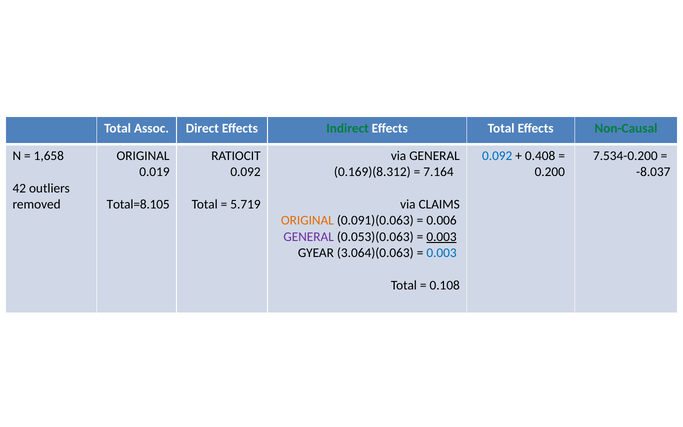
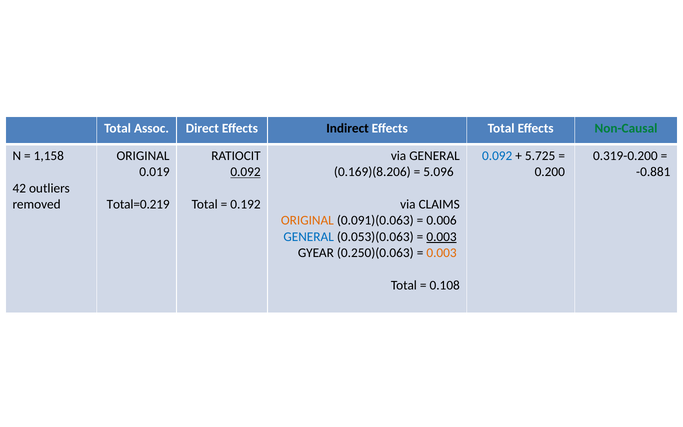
Indirect colour: green -> black
1,658: 1,658 -> 1,158
0.408: 0.408 -> 5.725
7.534-0.200: 7.534-0.200 -> 0.319-0.200
0.092 at (246, 172) underline: none -> present
0.169)(8.312: 0.169)(8.312 -> 0.169)(8.206
7.164: 7.164 -> 5.096
-8.037: -8.037 -> -0.881
Total=8.105: Total=8.105 -> Total=0.219
5.719: 5.719 -> 0.192
GENERAL at (309, 237) colour: purple -> blue
3.064)(0.063: 3.064)(0.063 -> 0.250)(0.063
0.003 at (442, 253) colour: blue -> orange
